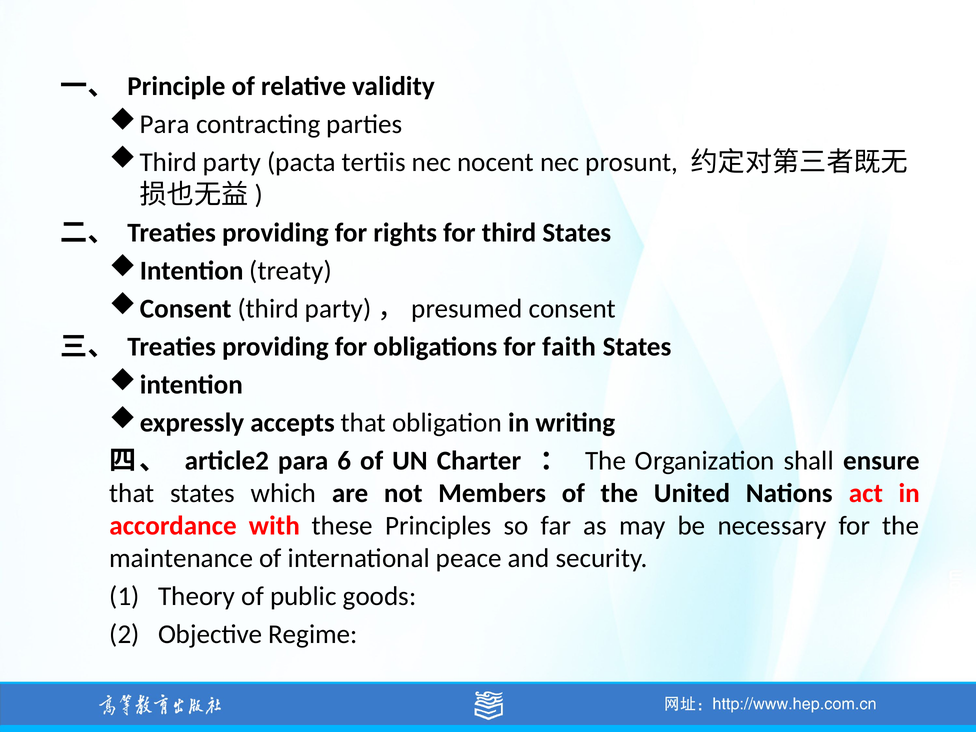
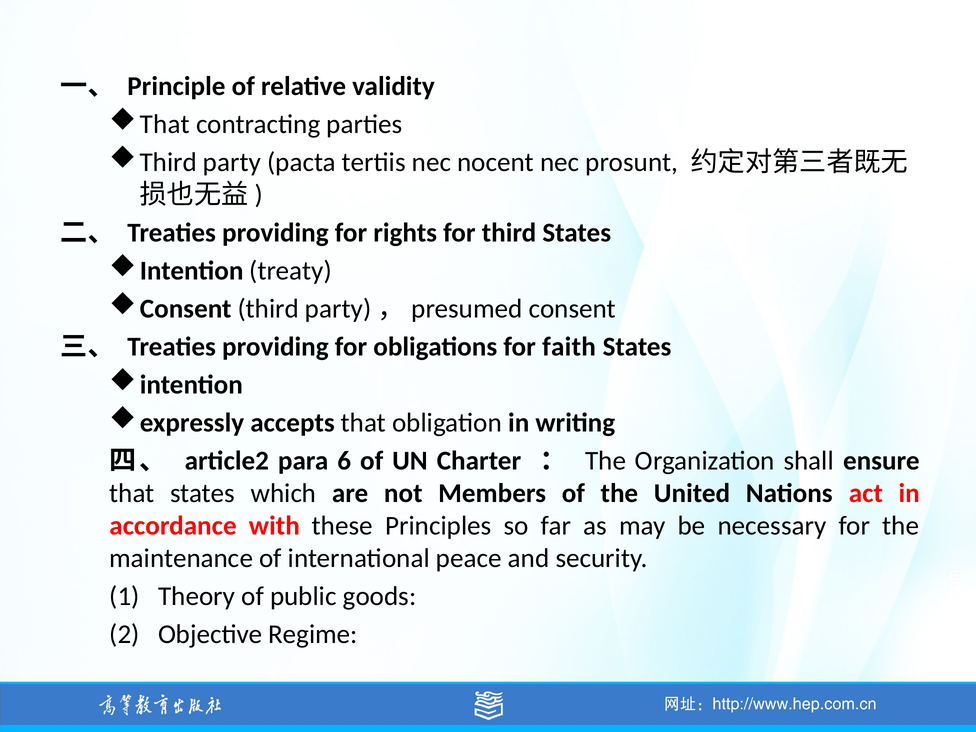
Para at (165, 124): Para -> That
